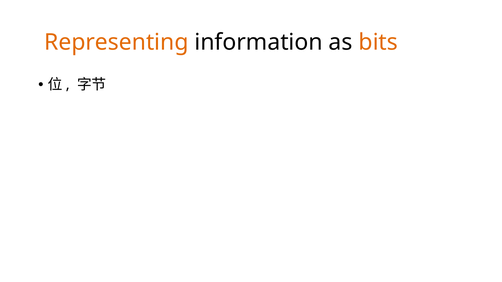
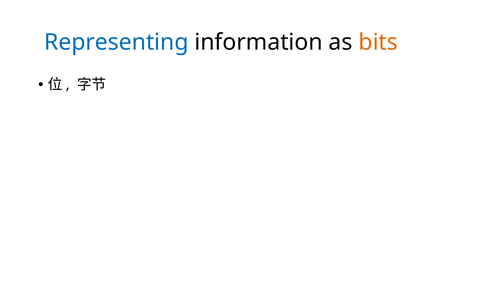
Representing colour: orange -> blue
